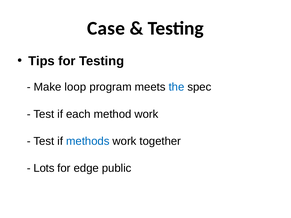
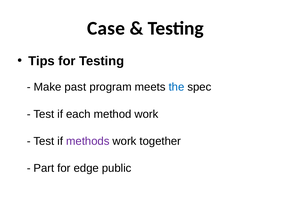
loop: loop -> past
methods colour: blue -> purple
Lots: Lots -> Part
